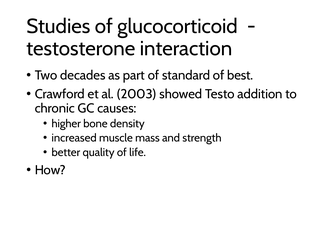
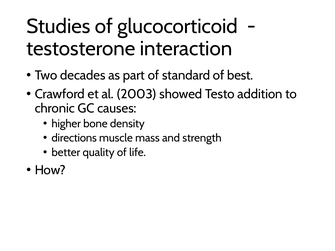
increased: increased -> directions
